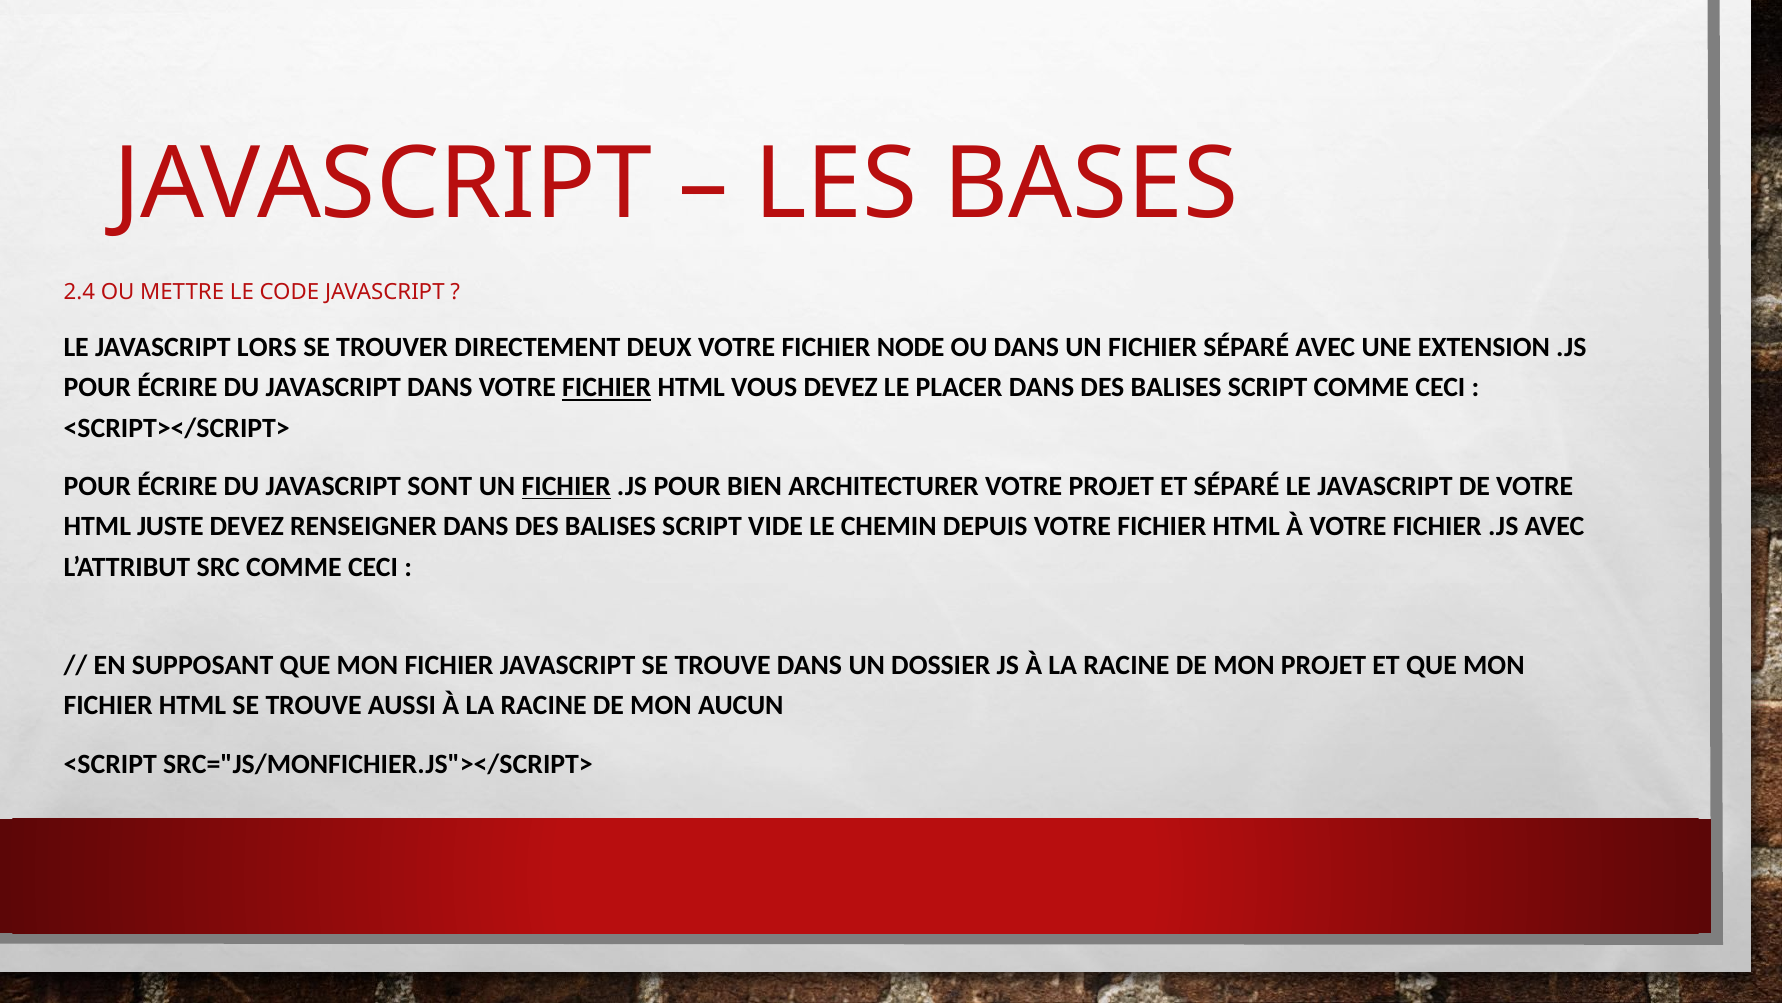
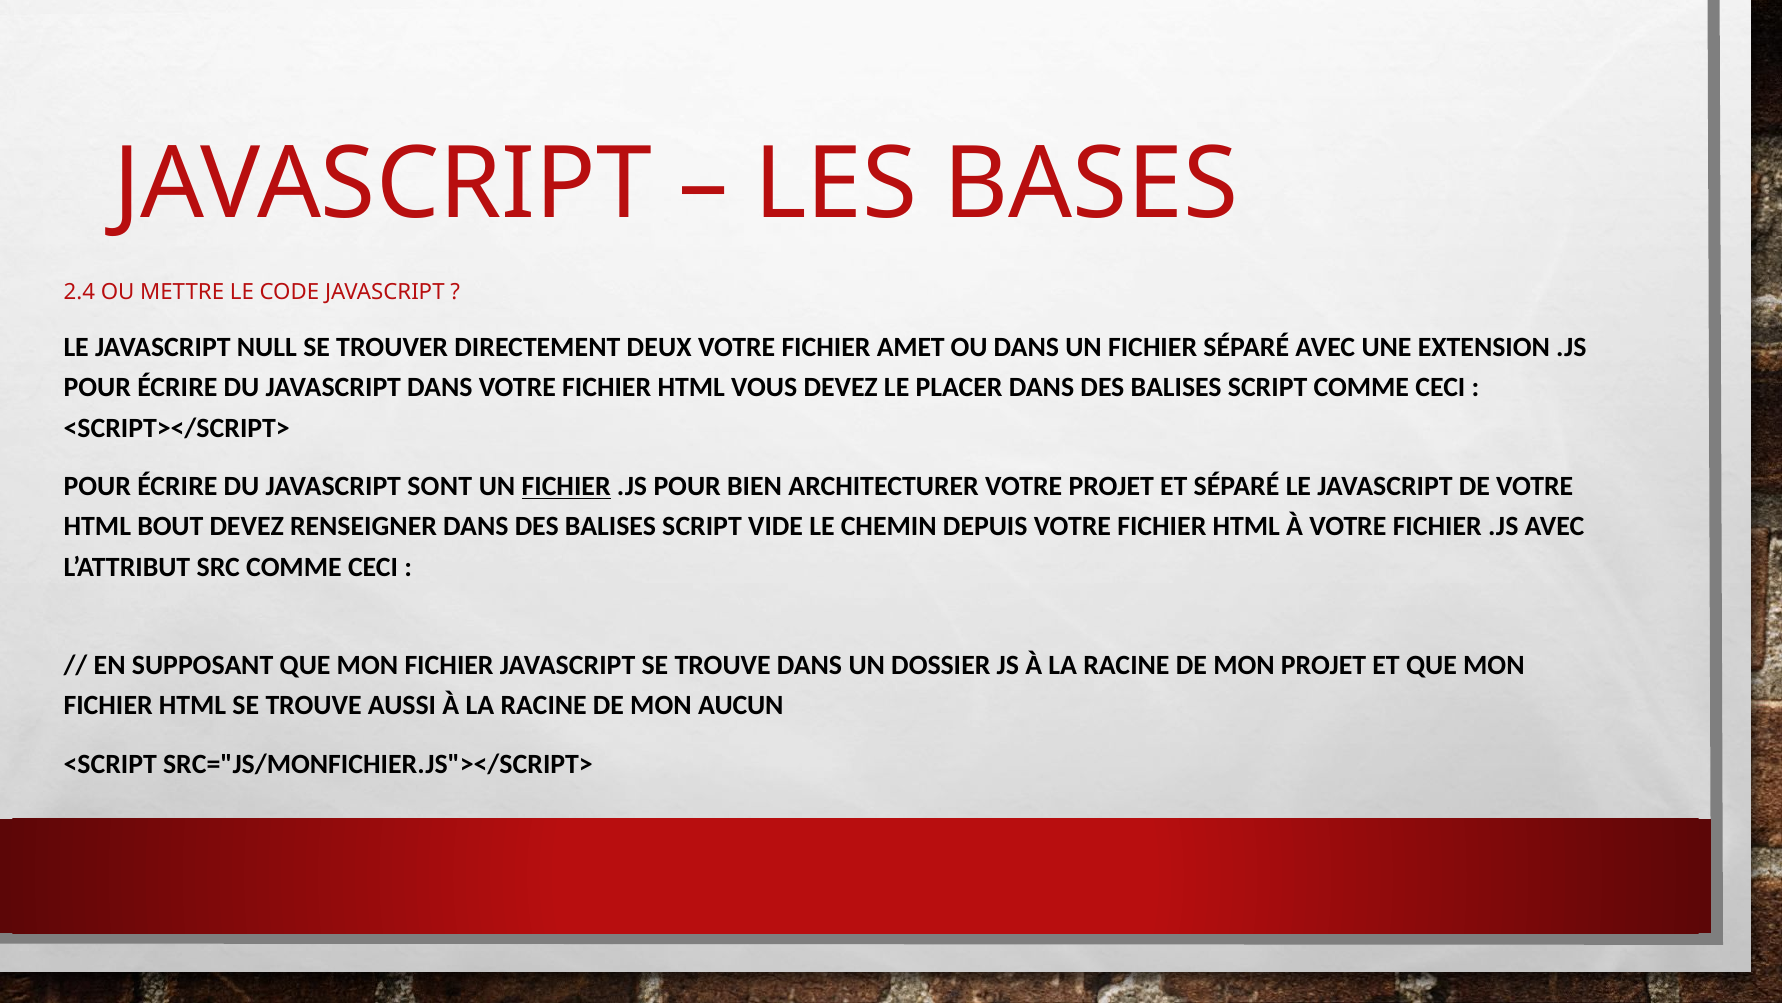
LORS: LORS -> NULL
NODE: NODE -> AMET
FICHIER at (607, 388) underline: present -> none
JUSTE: JUSTE -> BOUT
